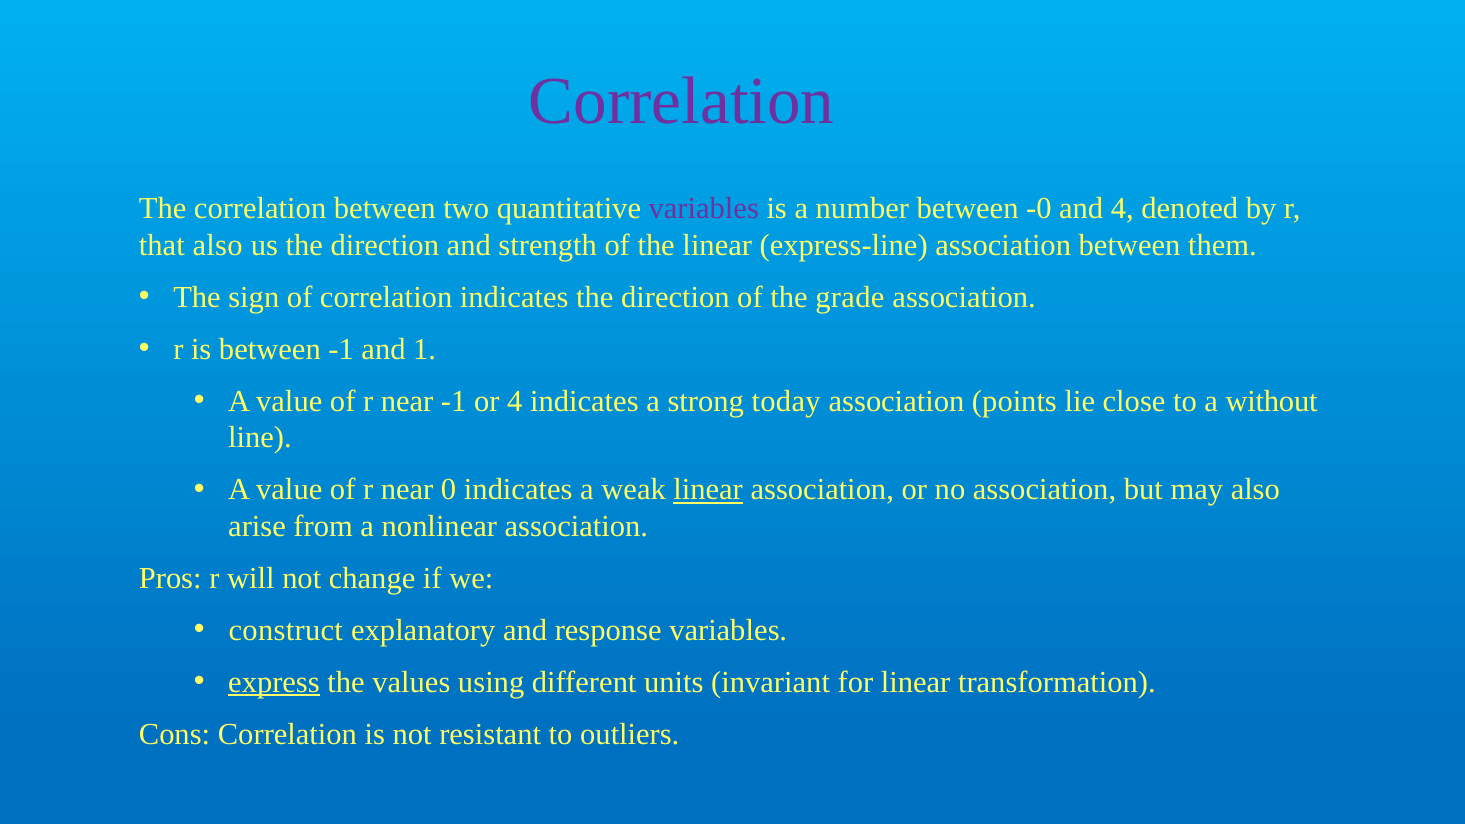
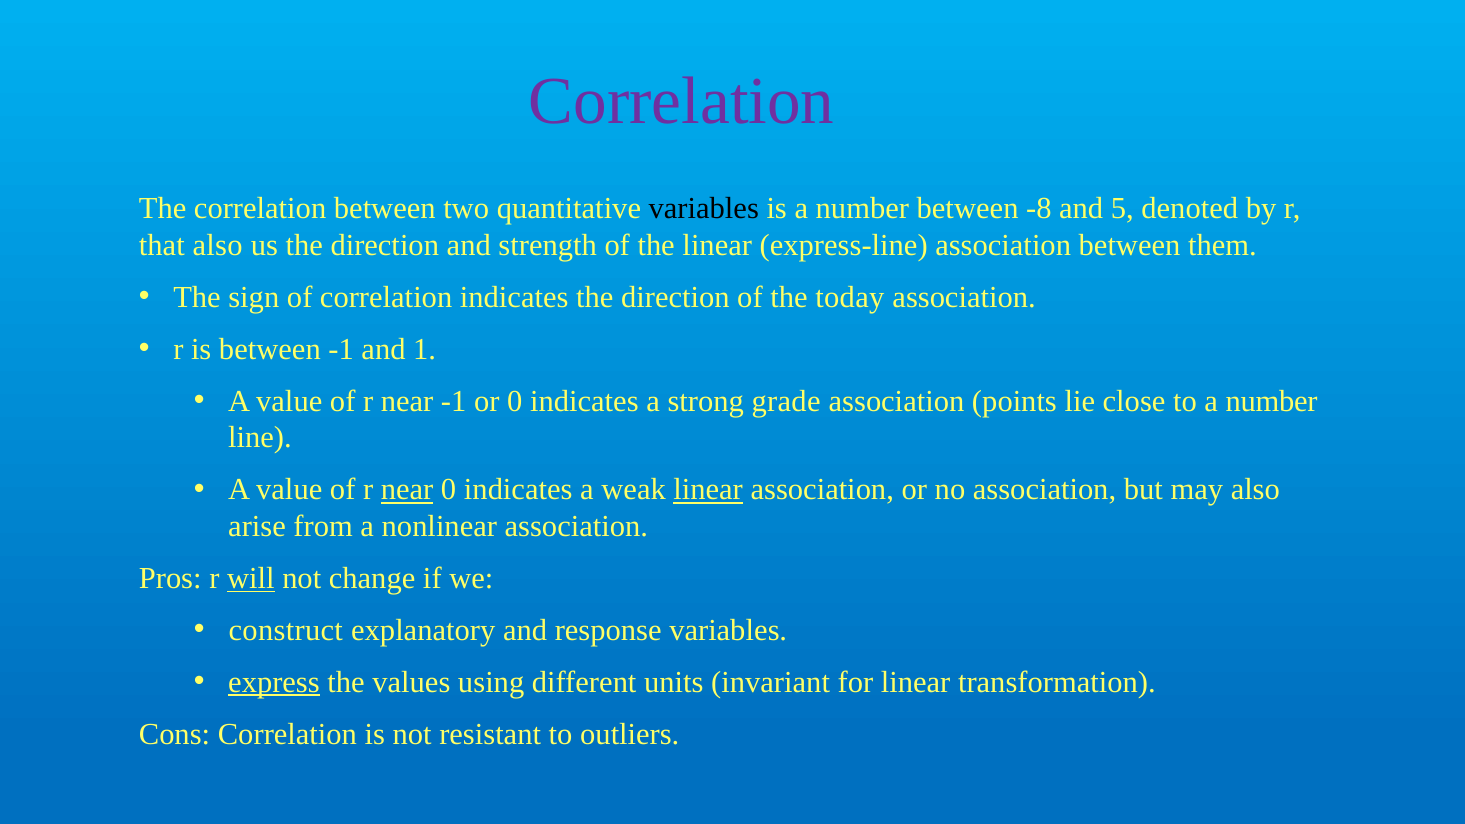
variables at (704, 209) colour: purple -> black
-0: -0 -> -8
and 4: 4 -> 5
grade: grade -> today
or 4: 4 -> 0
today: today -> grade
to a without: without -> number
near at (407, 490) underline: none -> present
will underline: none -> present
